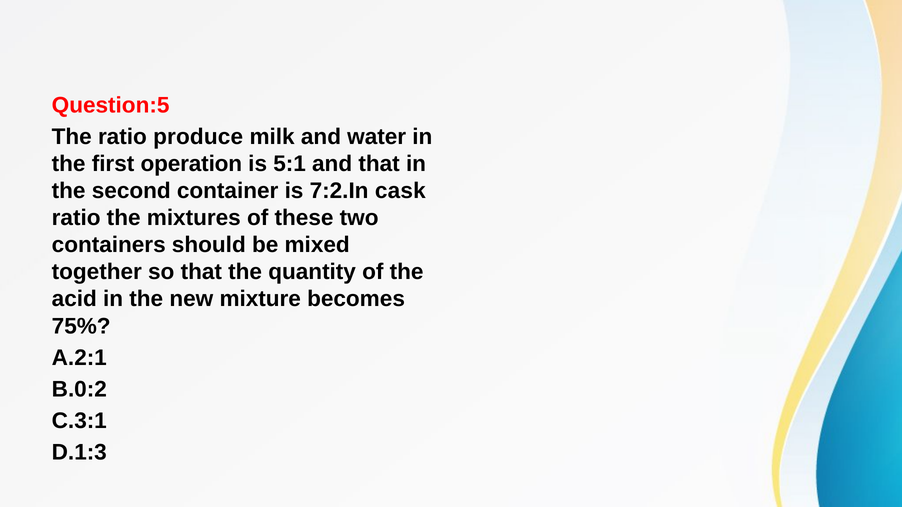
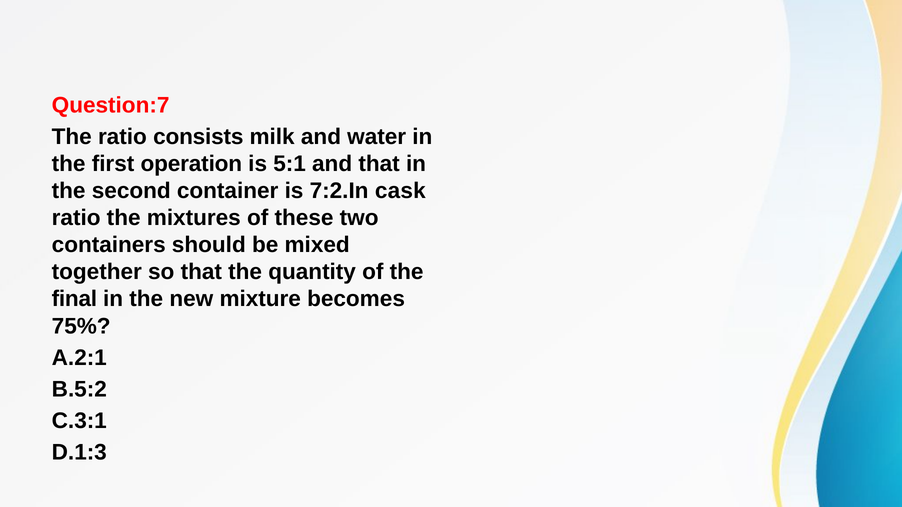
Question:5: Question:5 -> Question:7
produce: produce -> consists
acid: acid -> final
B.0:2: B.0:2 -> B.5:2
